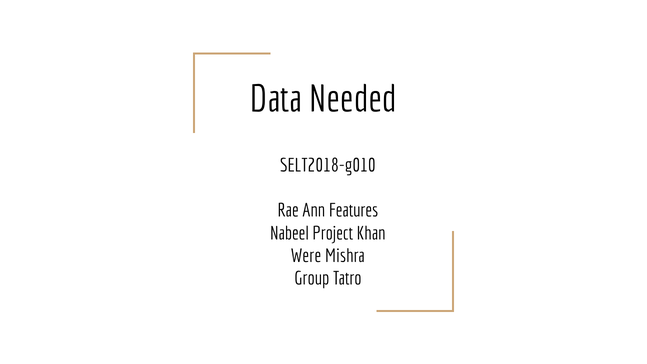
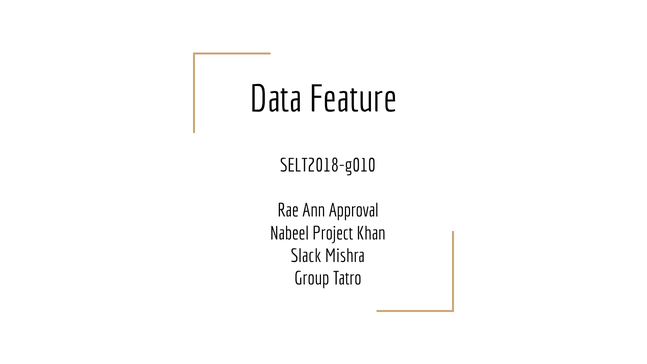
Needed: Needed -> Feature
Features: Features -> Approval
Were: Were -> Slack
